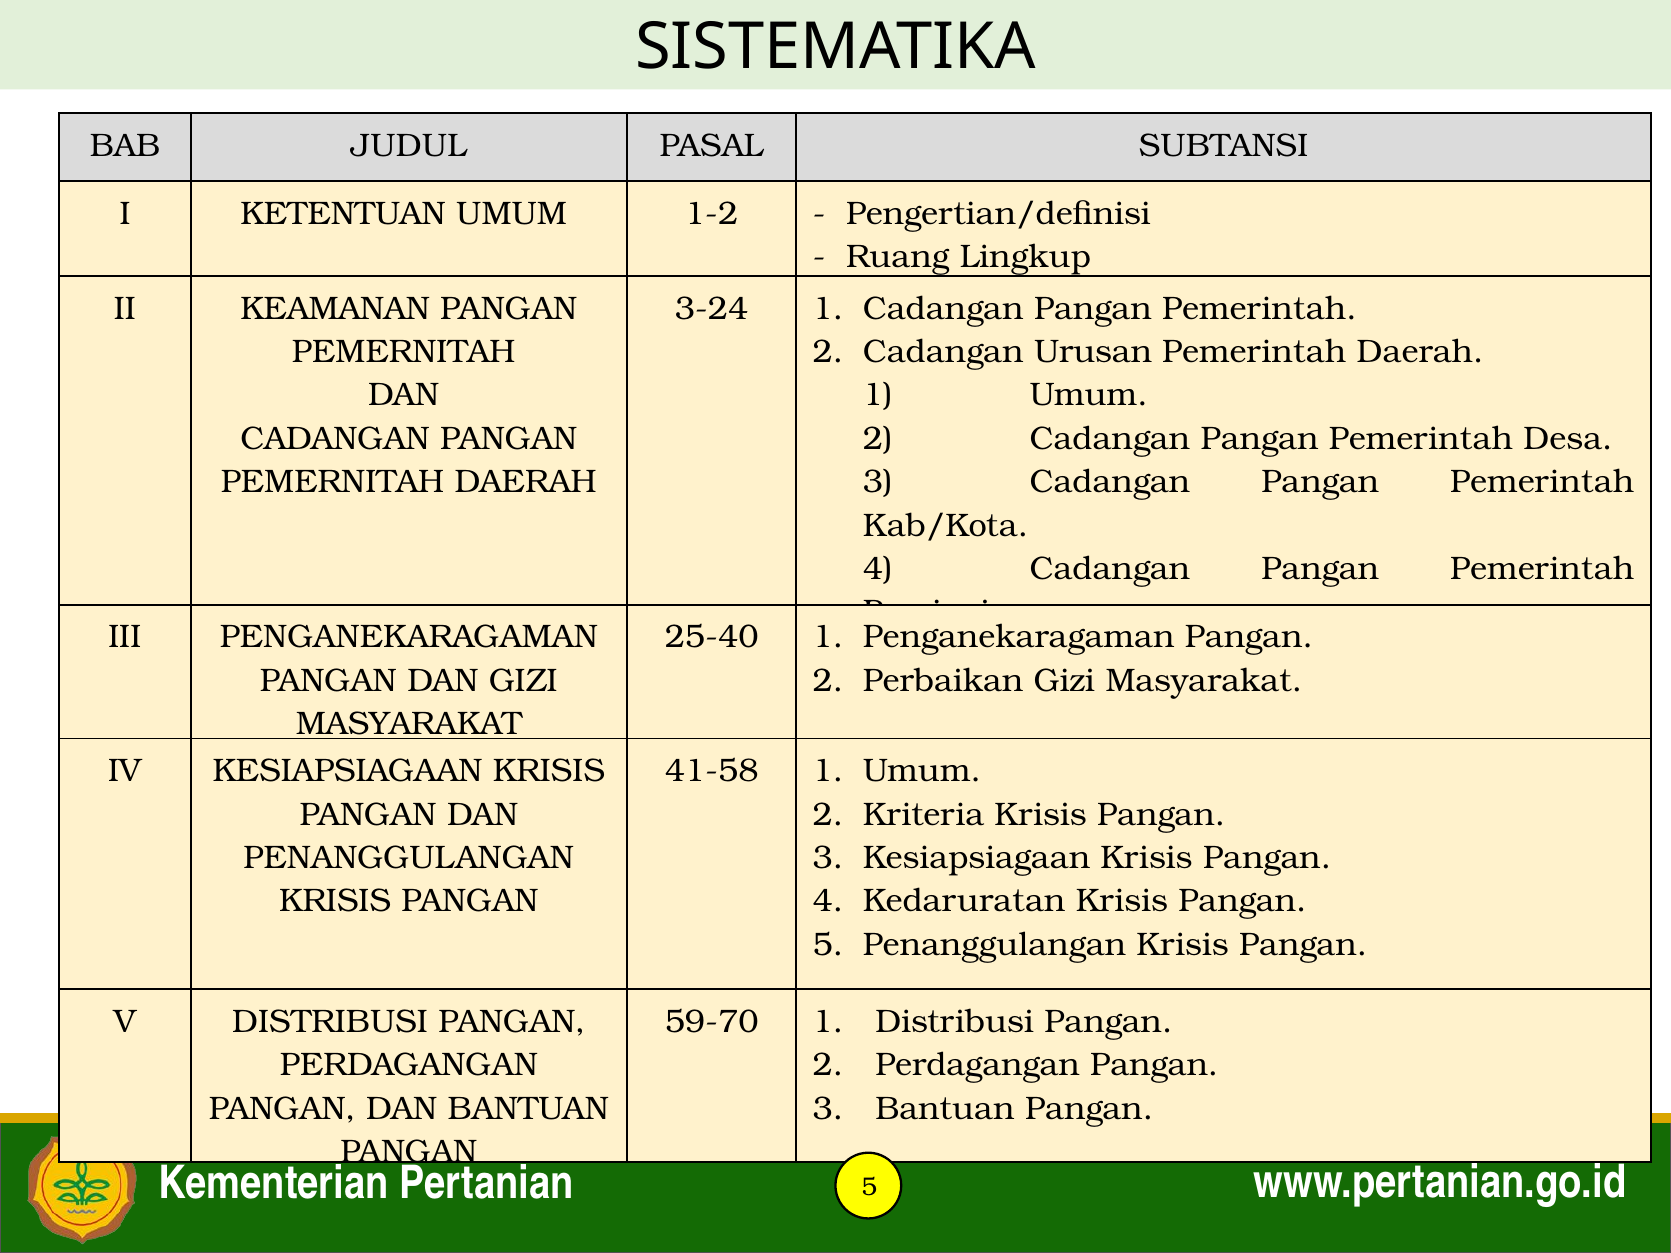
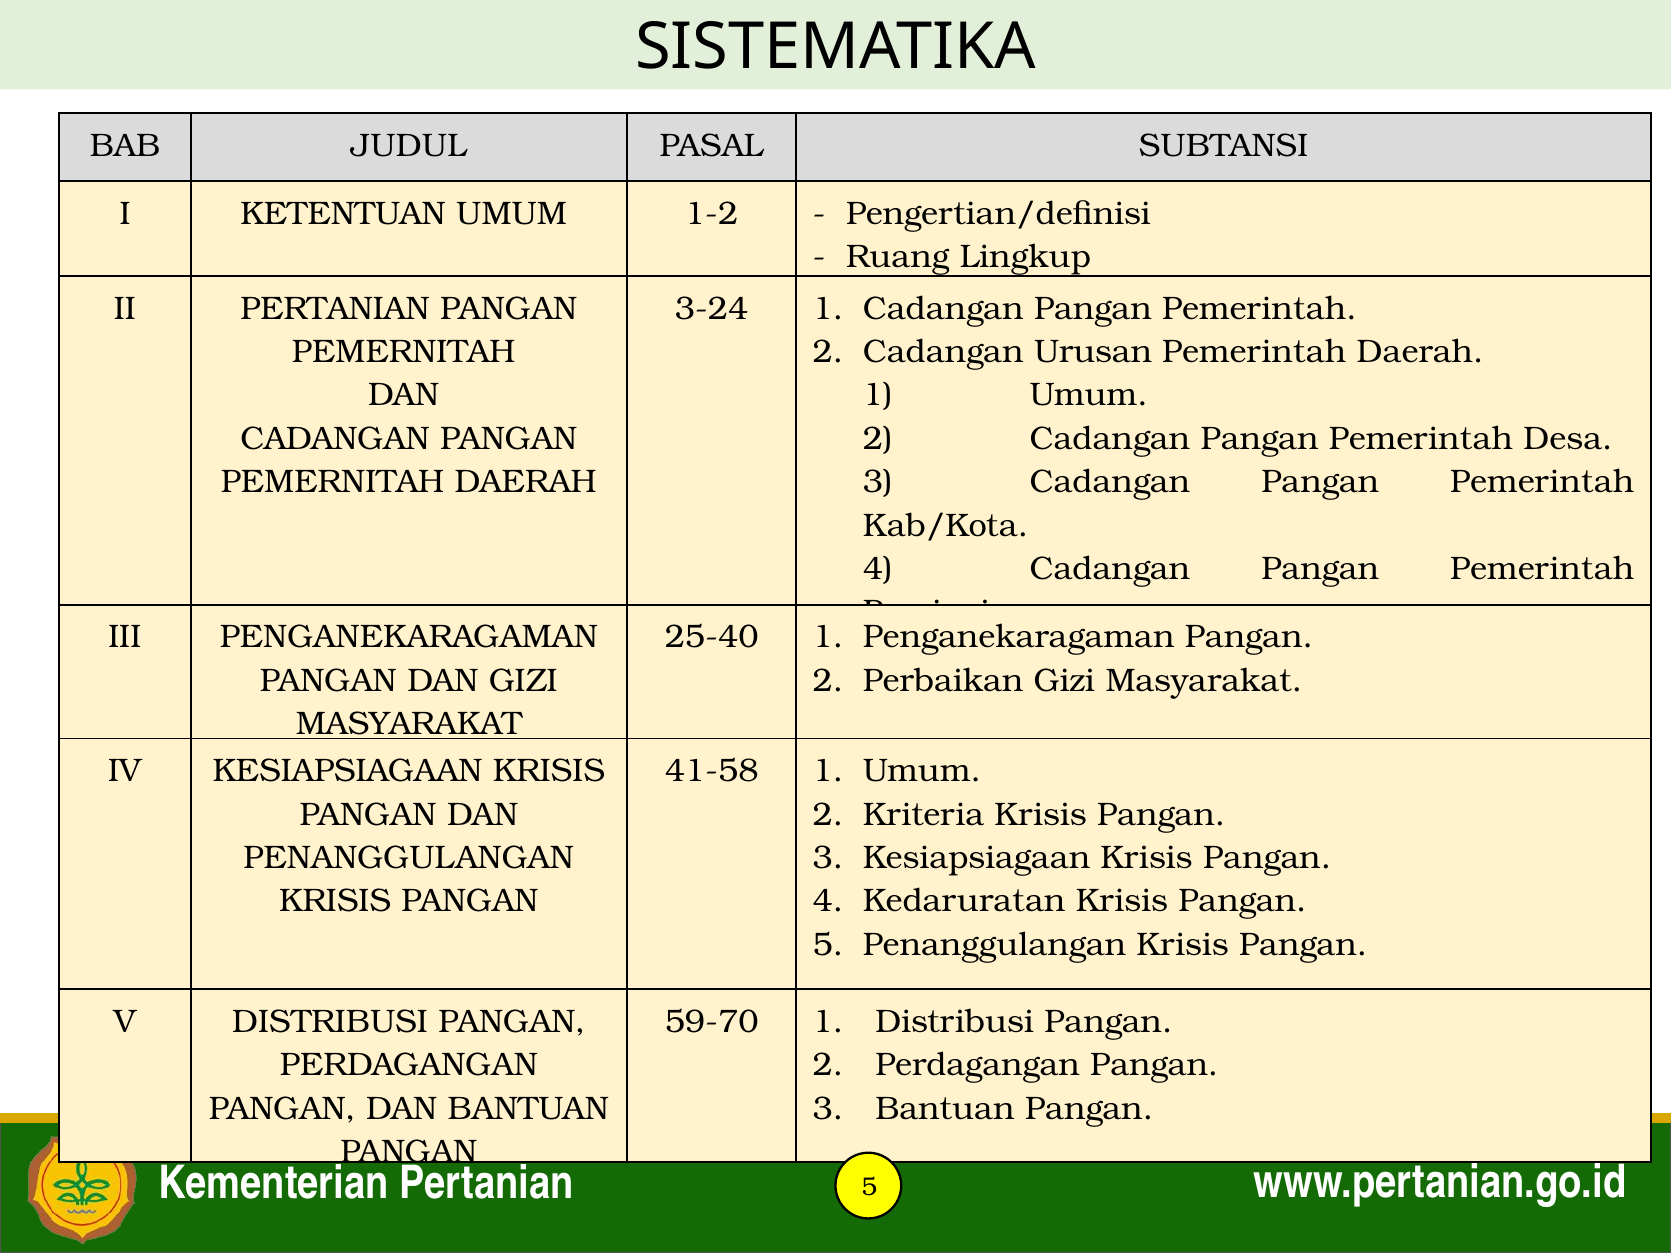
II KEAMANAN: KEAMANAN -> PERTANIAN
